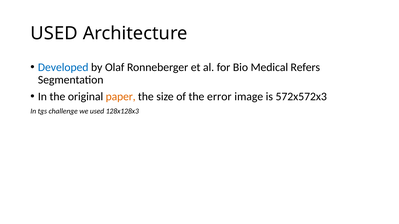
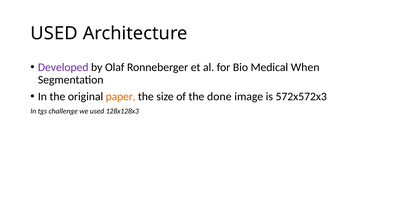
Developed colour: blue -> purple
Refers: Refers -> When
error: error -> done
